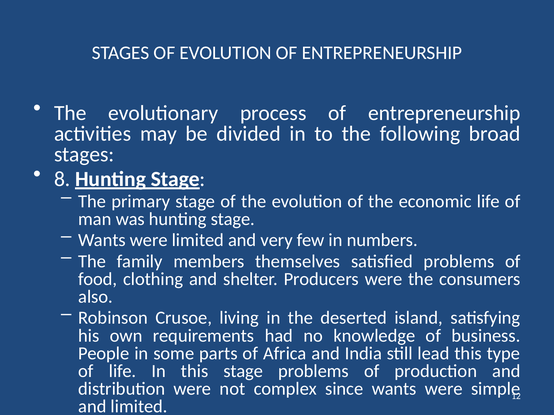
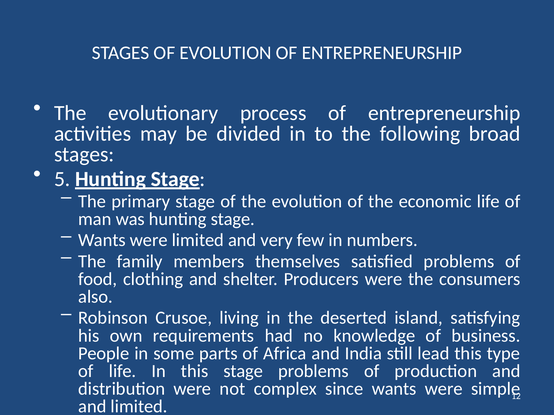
8: 8 -> 5
